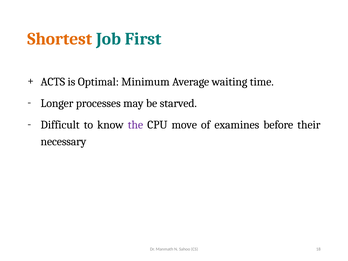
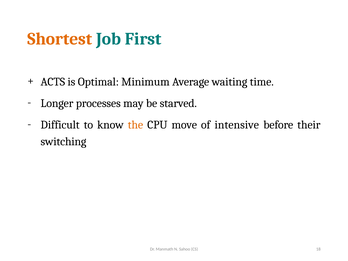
the colour: purple -> orange
examines: examines -> intensive
necessary: necessary -> switching
